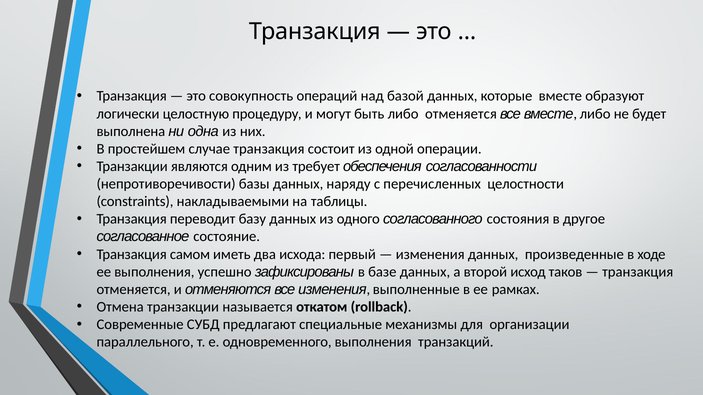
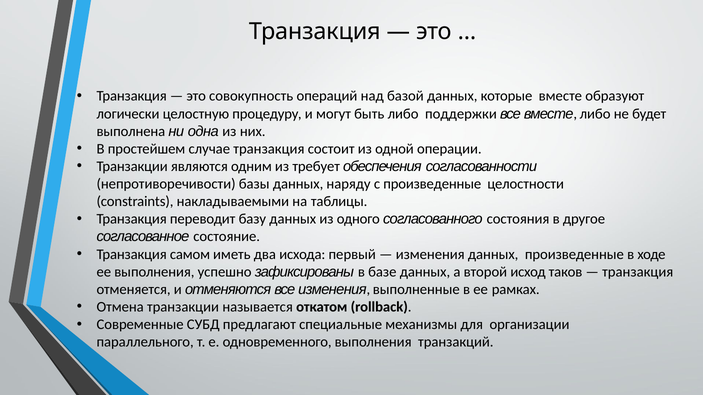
либо отменяется: отменяется -> поддержки
с перечисленных: перечисленных -> произведенные
